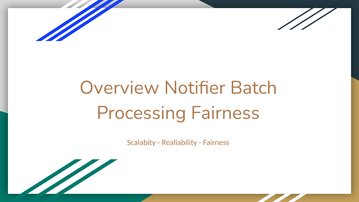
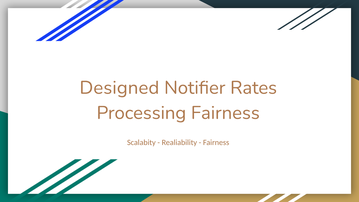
Overview: Overview -> Designed
Batch: Batch -> Rates
